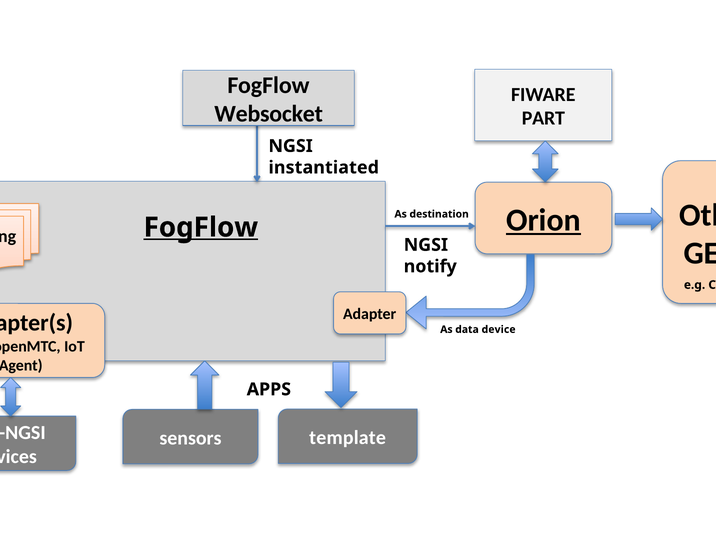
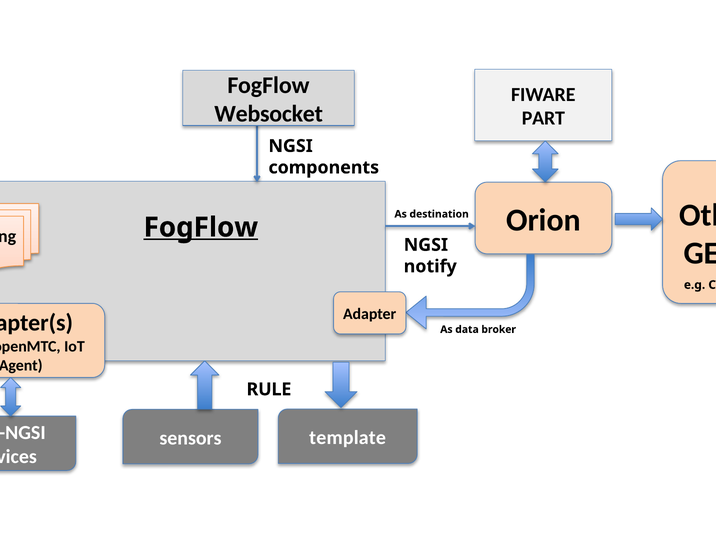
instantiated: instantiated -> components
Orion underline: present -> none
device: device -> broker
APPS: APPS -> RULE
